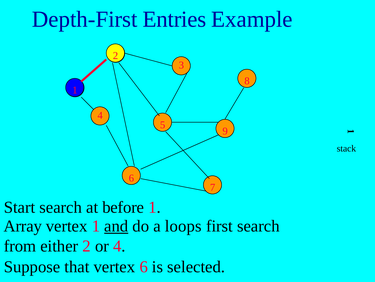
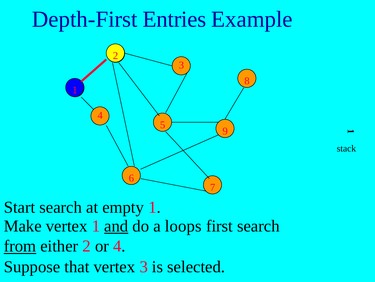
before: before -> empty
Array: Array -> Make
from underline: none -> present
vertex 6: 6 -> 3
